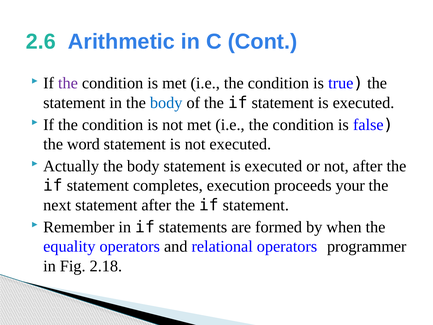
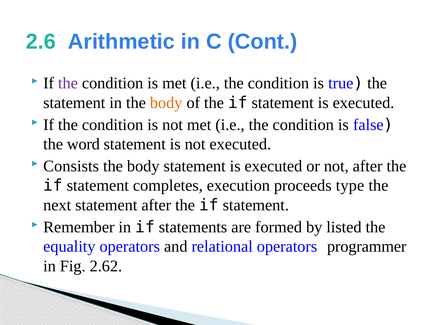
body at (166, 103) colour: blue -> orange
Actually: Actually -> Consists
your: your -> type
when: when -> listed
2.18: 2.18 -> 2.62
